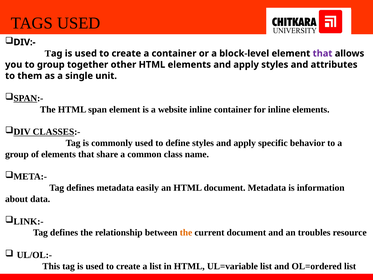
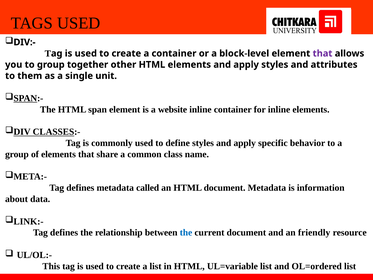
easily: easily -> called
the at (186, 232) colour: orange -> blue
troubles: troubles -> friendly
